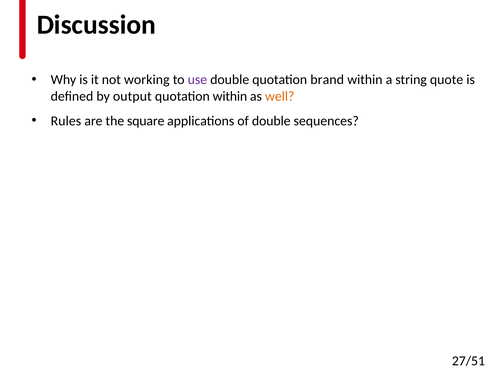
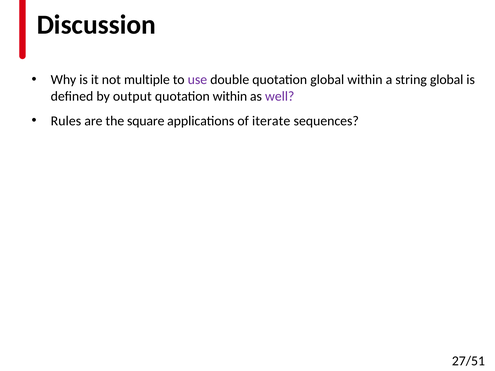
working: working -> multiple
quotation brand: brand -> global
string quote: quote -> global
well colour: orange -> purple
of double: double -> iterate
